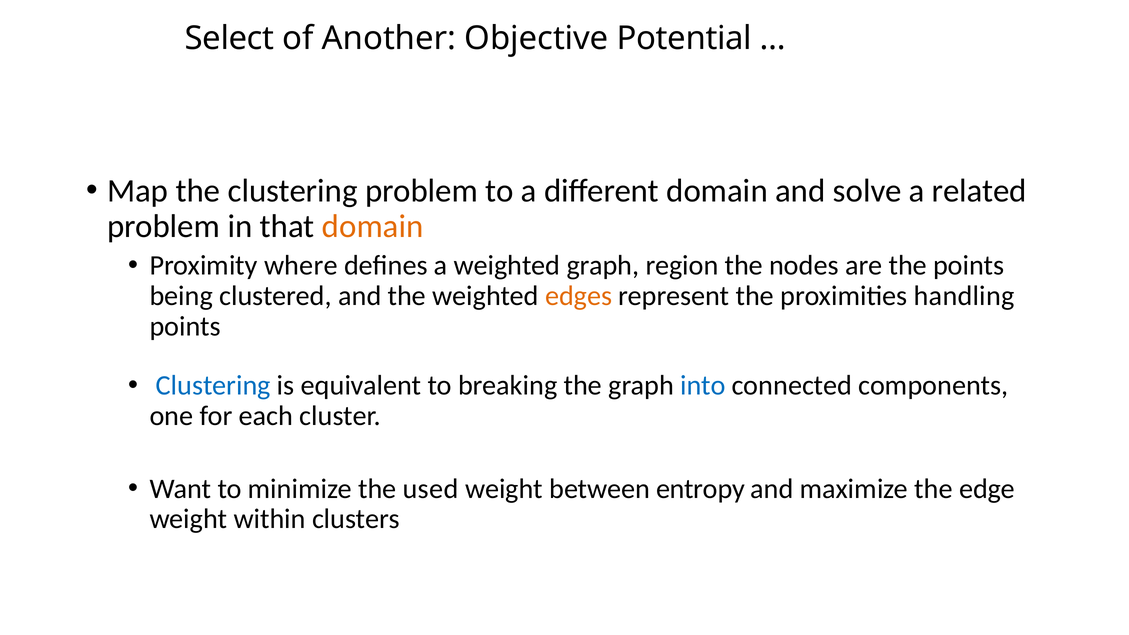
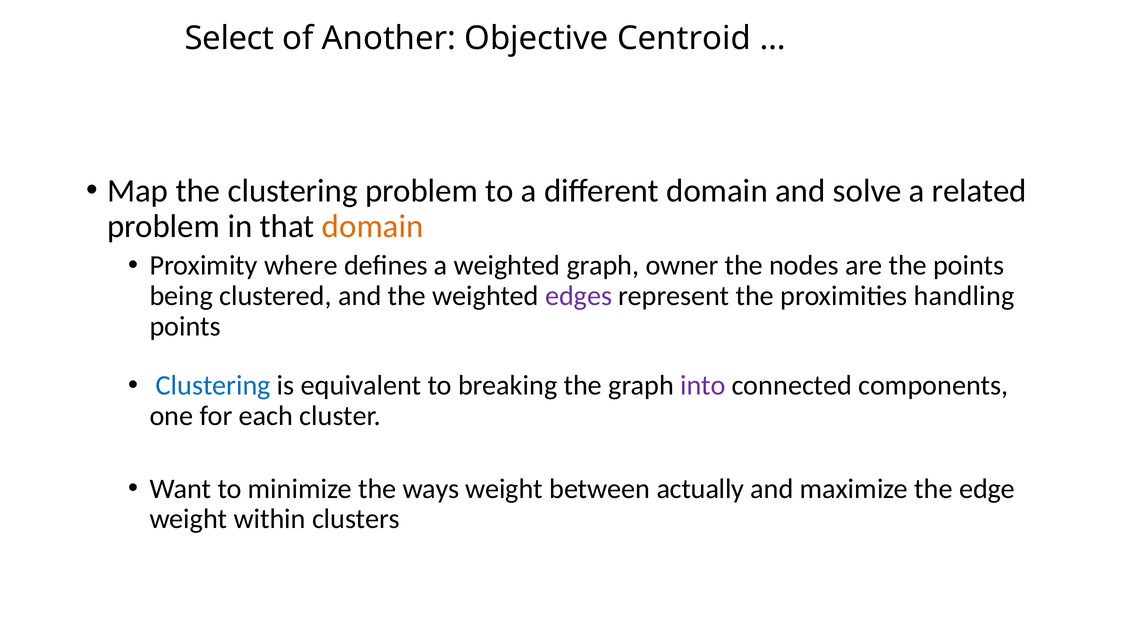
Potential: Potential -> Centroid
region: region -> owner
edges colour: orange -> purple
into colour: blue -> purple
used: used -> ways
entropy: entropy -> actually
